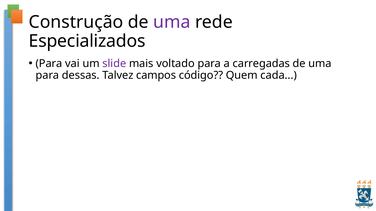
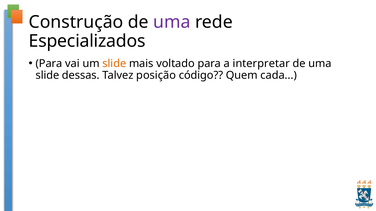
slide at (114, 64) colour: purple -> orange
carregadas: carregadas -> interpretar
para at (47, 75): para -> slide
campos: campos -> posição
